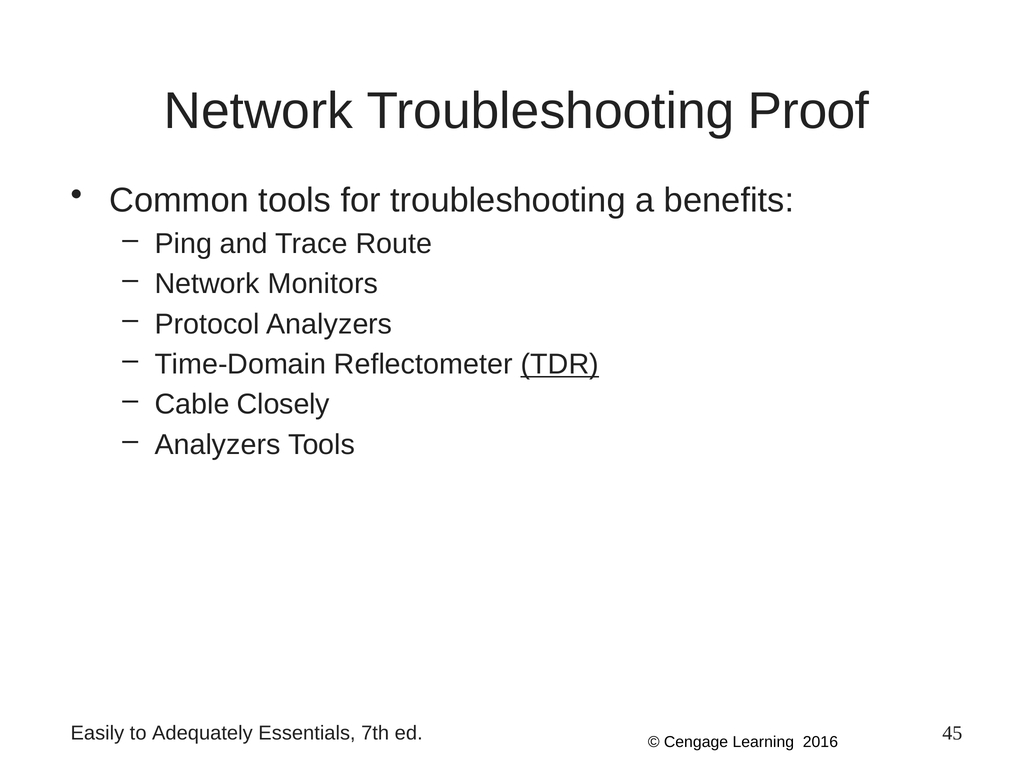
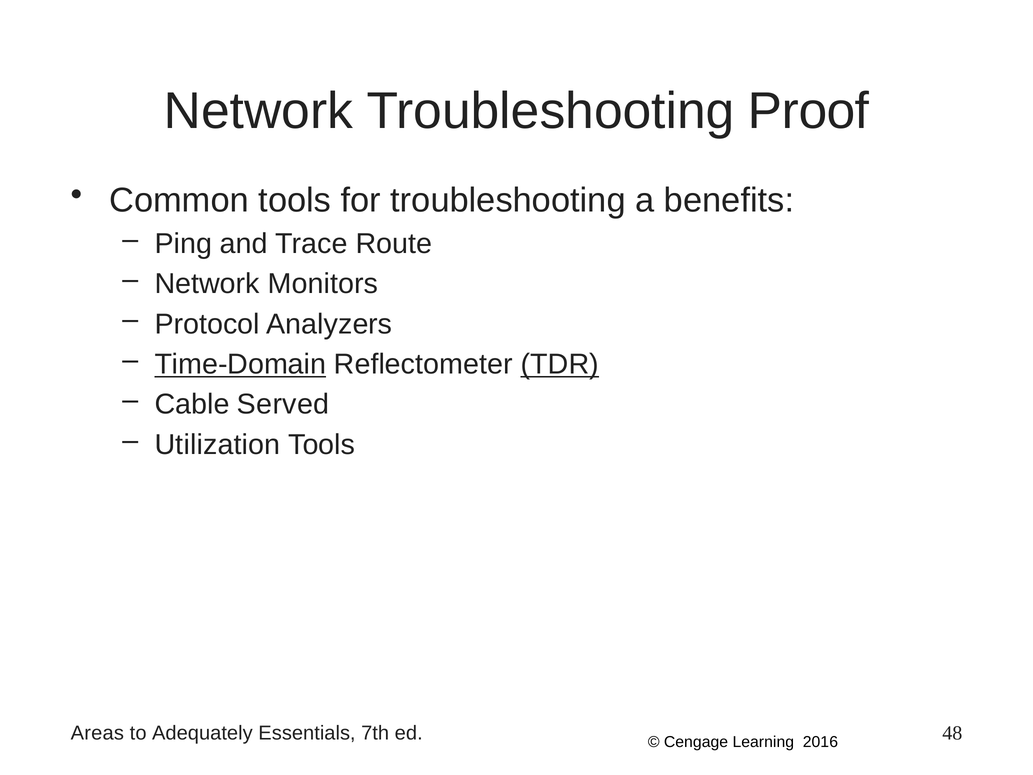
Time-Domain underline: none -> present
Closely: Closely -> Served
Analyzers at (218, 445): Analyzers -> Utilization
Easily: Easily -> Areas
45: 45 -> 48
